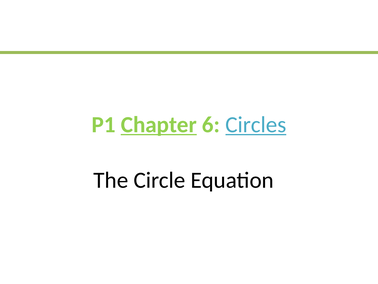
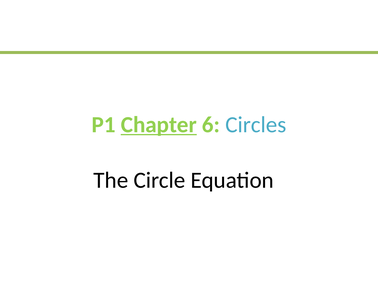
Circles underline: present -> none
